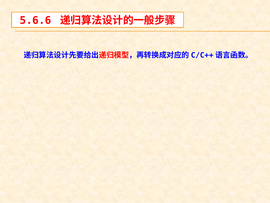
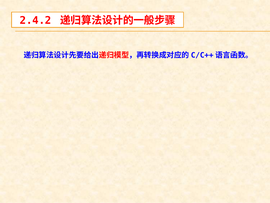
5.6.6: 5.6.6 -> 2.4.2
